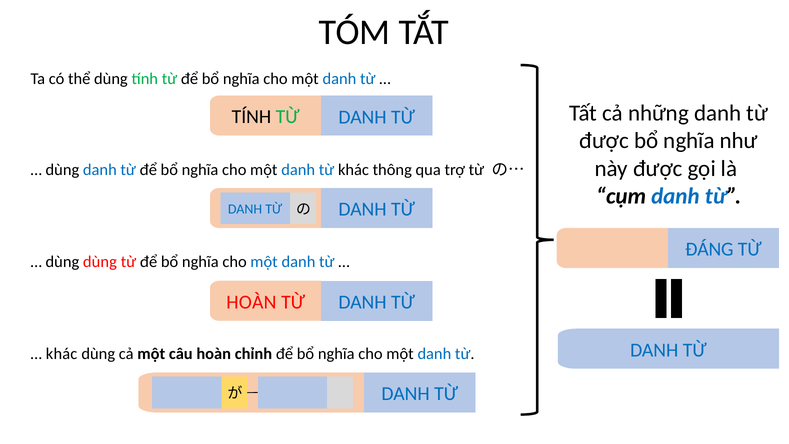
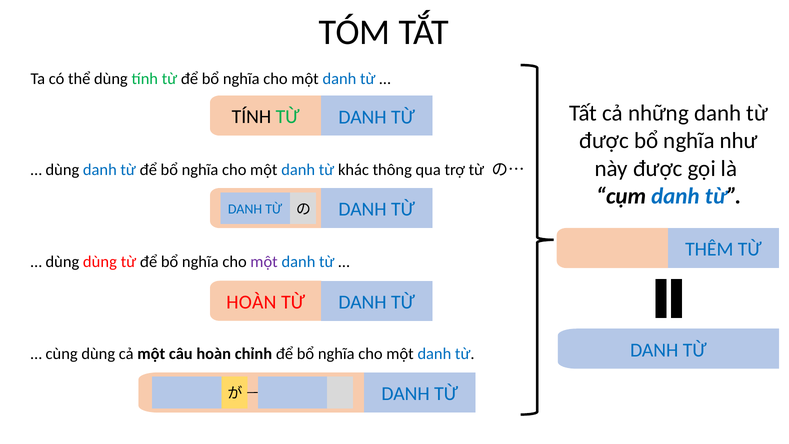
ĐÁNG: ĐÁNG -> THÊM
một at (264, 262) colour: blue -> purple
khác at (62, 354): khác -> cùng
